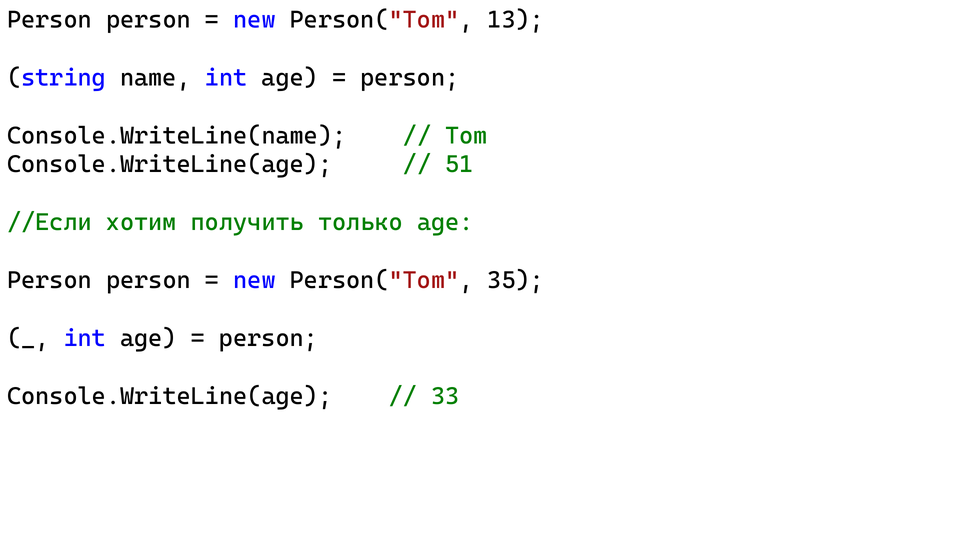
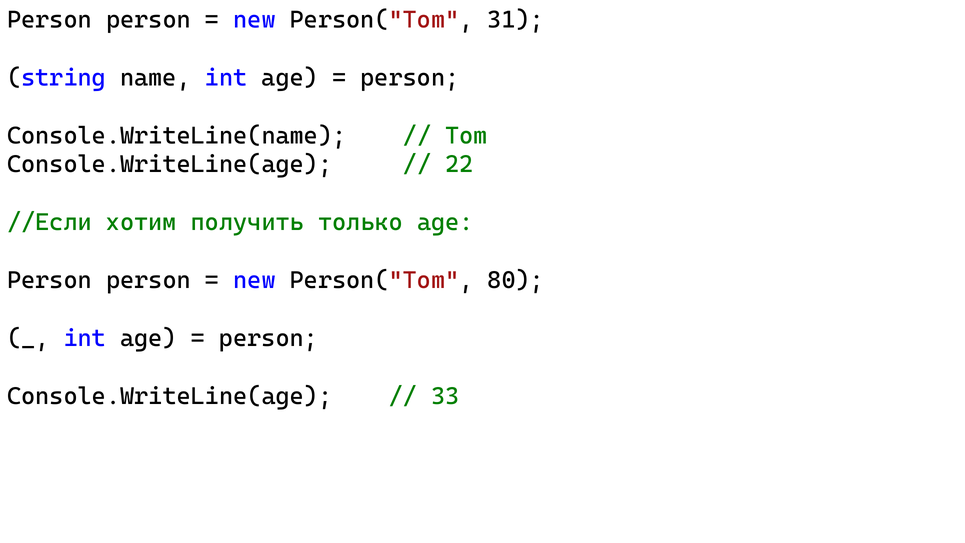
13: 13 -> 31
51: 51 -> 22
35: 35 -> 80
